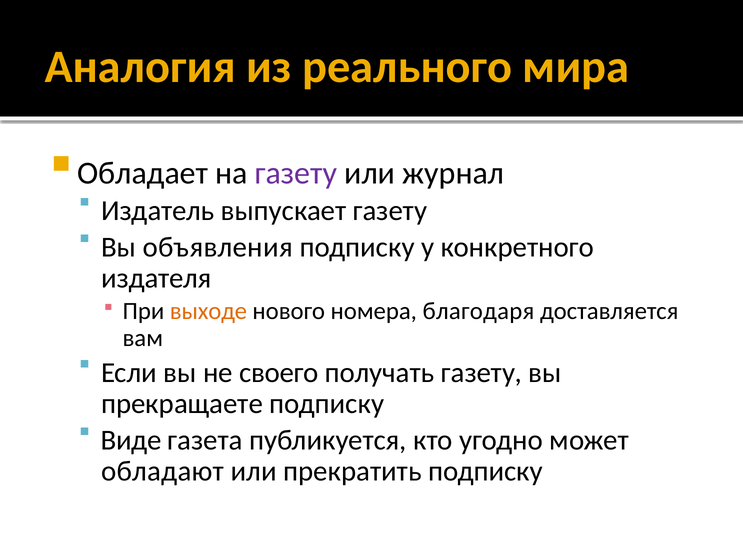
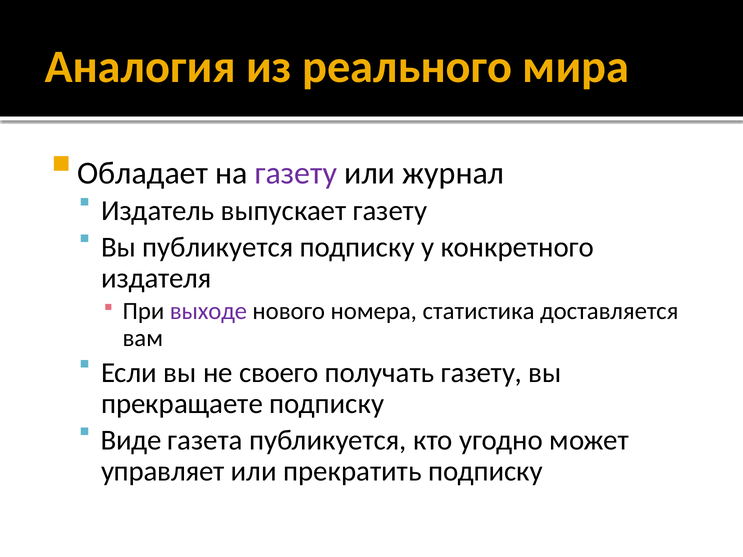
Вы объявления: объявления -> публикуется
выходе colour: orange -> purple
благодаря: благодаря -> статистика
обладают: обладают -> управляет
